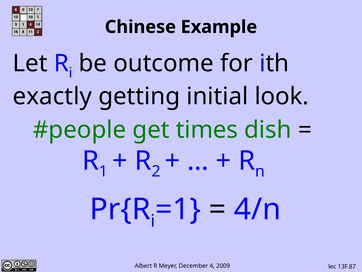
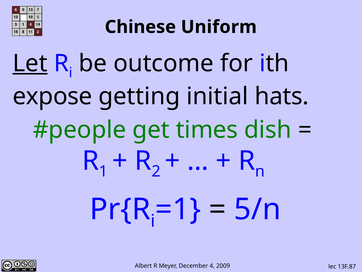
Example: Example -> Uniform
Let underline: none -> present
exactly: exactly -> expose
look: look -> hats
4/n: 4/n -> 5/n
